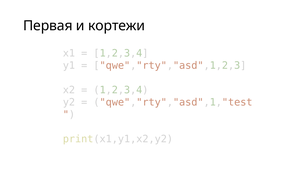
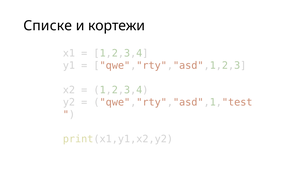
Первая: Первая -> Списке
